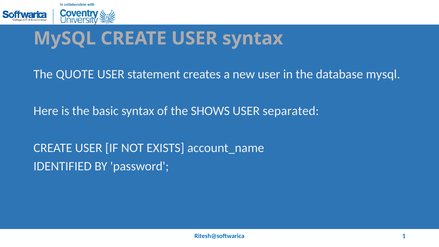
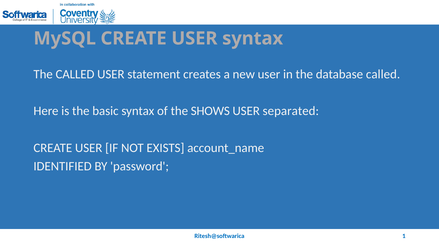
The QUOTE: QUOTE -> CALLED
database mysql: mysql -> called
